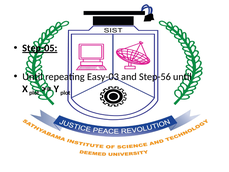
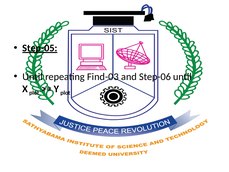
Easy-03: Easy-03 -> Find-03
Step-56: Step-56 -> Step-06
